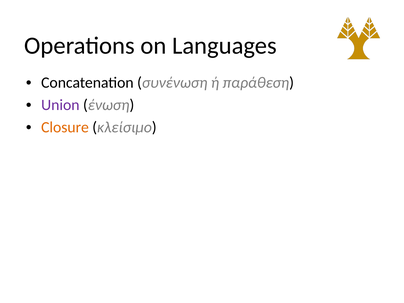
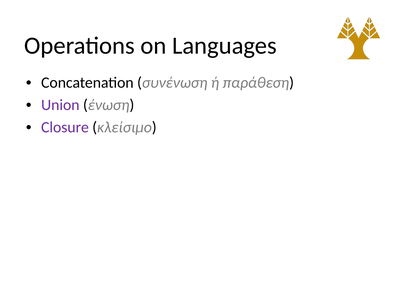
Closure colour: orange -> purple
